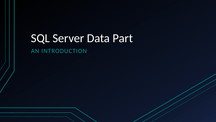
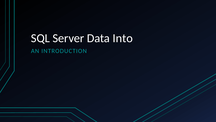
Part: Part -> Into
